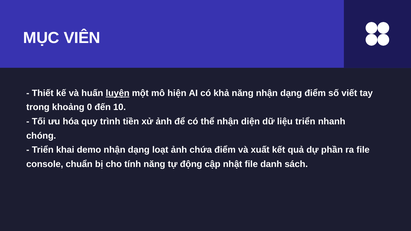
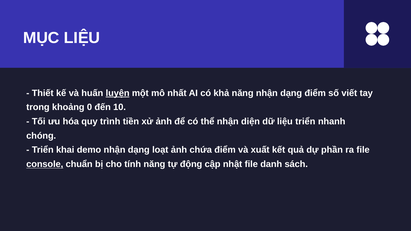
MỤC VIÊN: VIÊN -> LIỆU
hiện: hiện -> nhất
console underline: none -> present
